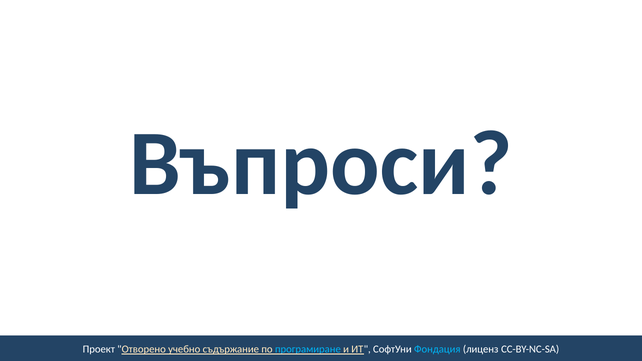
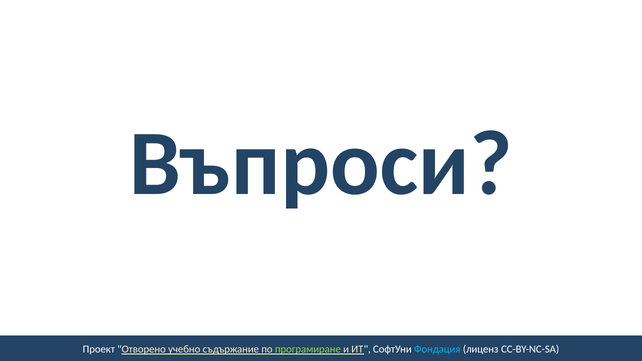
програмиране colour: light blue -> light green
